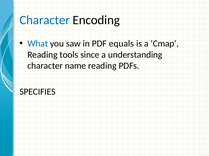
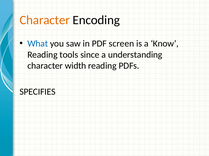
Character at (45, 20) colour: blue -> orange
equals: equals -> screen
Cmap: Cmap -> Know
name: name -> width
